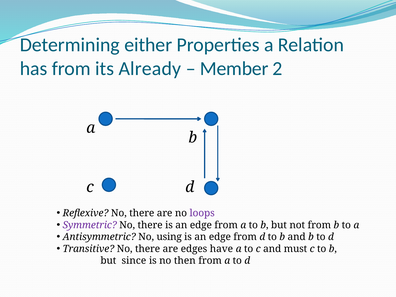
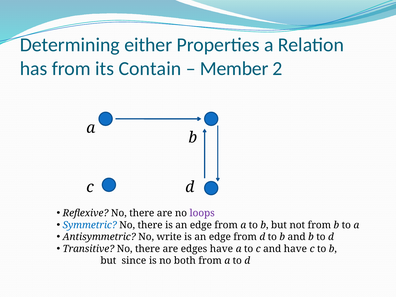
Already: Already -> Contain
Symmetric colour: purple -> blue
using: using -> write
and must: must -> have
then: then -> both
